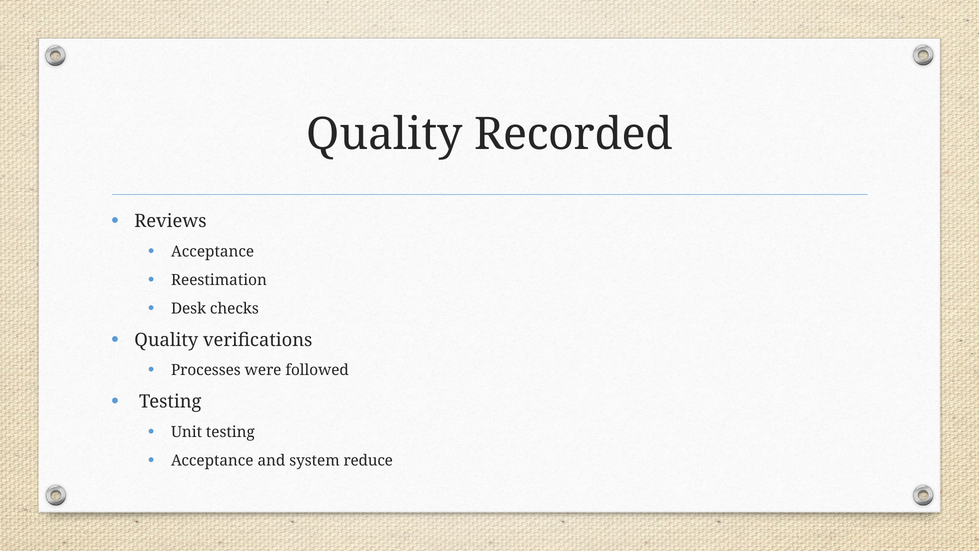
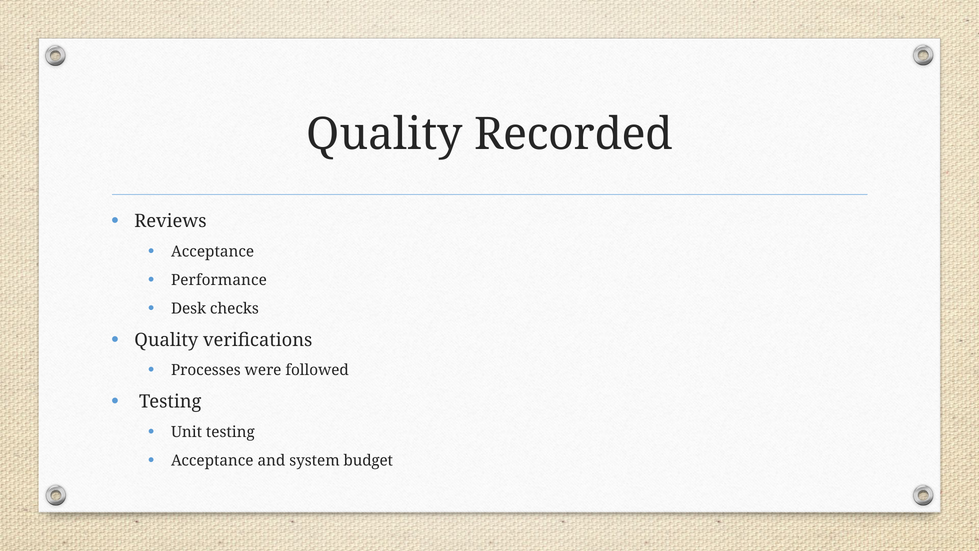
Reestimation: Reestimation -> Performance
reduce: reduce -> budget
